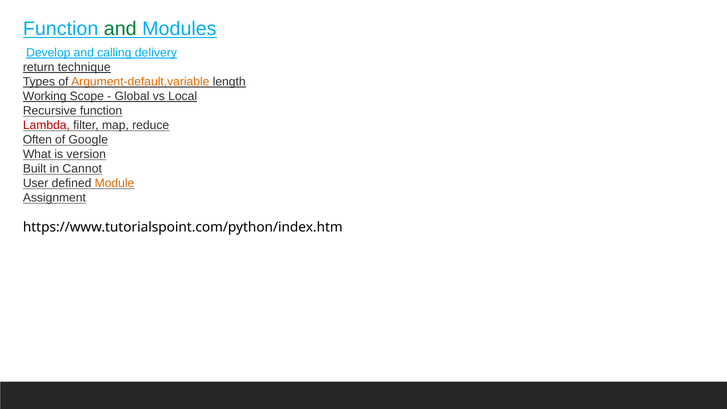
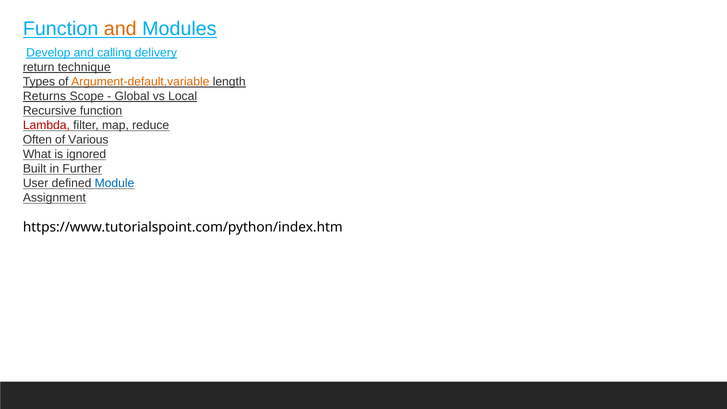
and at (120, 29) colour: green -> orange
Working: Working -> Returns
Google: Google -> Various
version: version -> ignored
Cannot: Cannot -> Further
Module colour: orange -> blue
